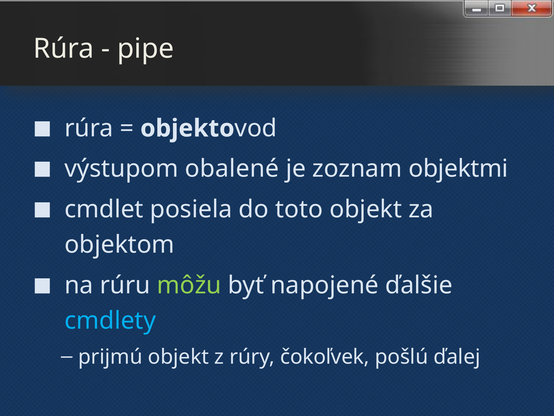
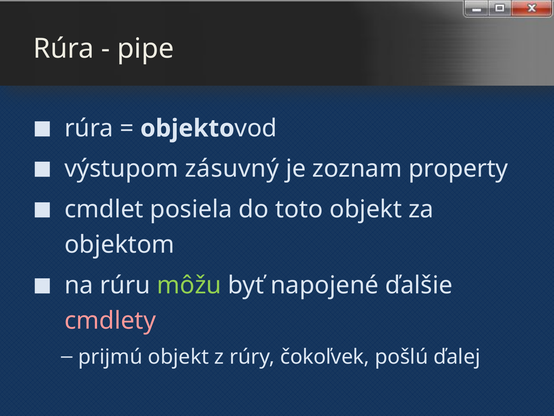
obalené: obalené -> zásuvný
objektmi: objektmi -> property
cmdlety colour: light blue -> pink
